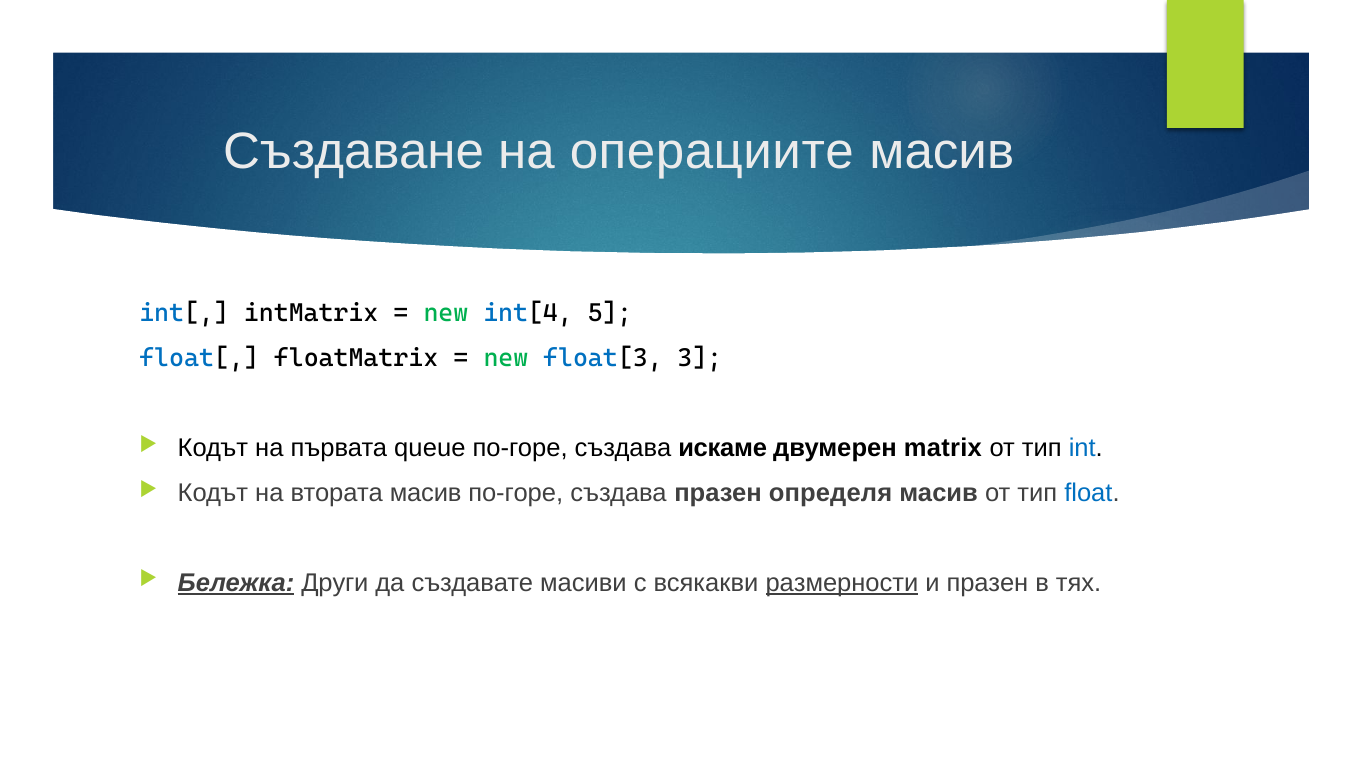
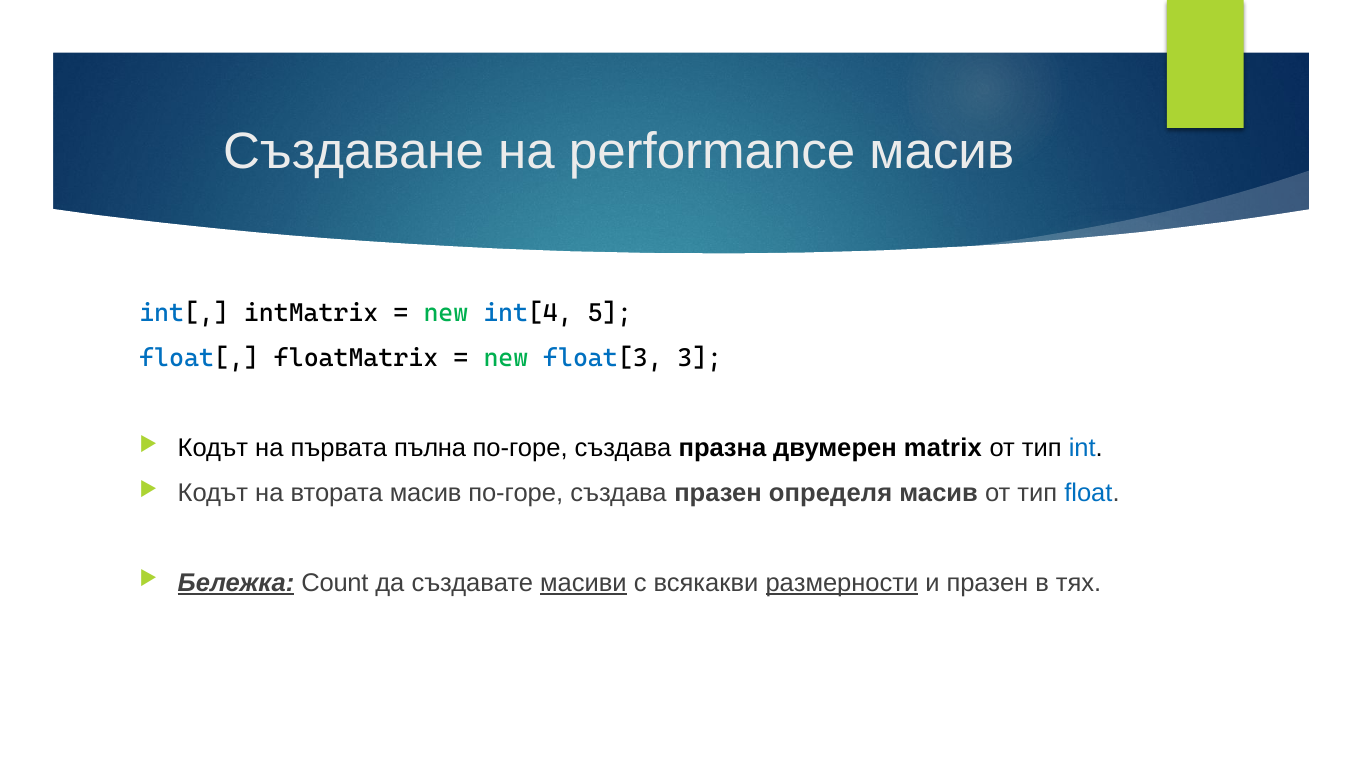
операциите: операциите -> performance
queue: queue -> пълна
искаме: искаме -> празна
Други: Други -> Count
масиви underline: none -> present
